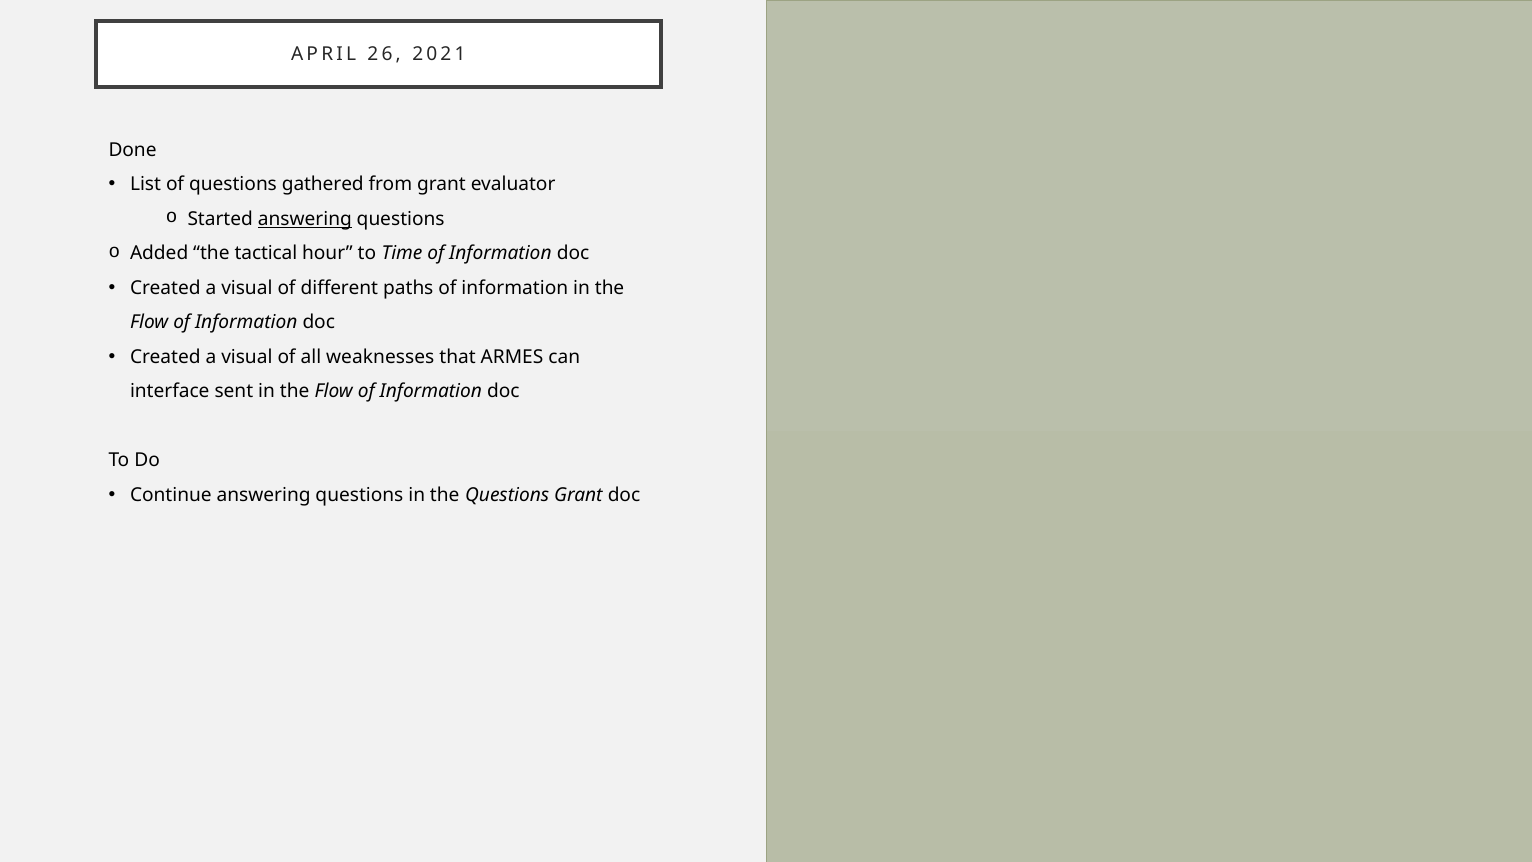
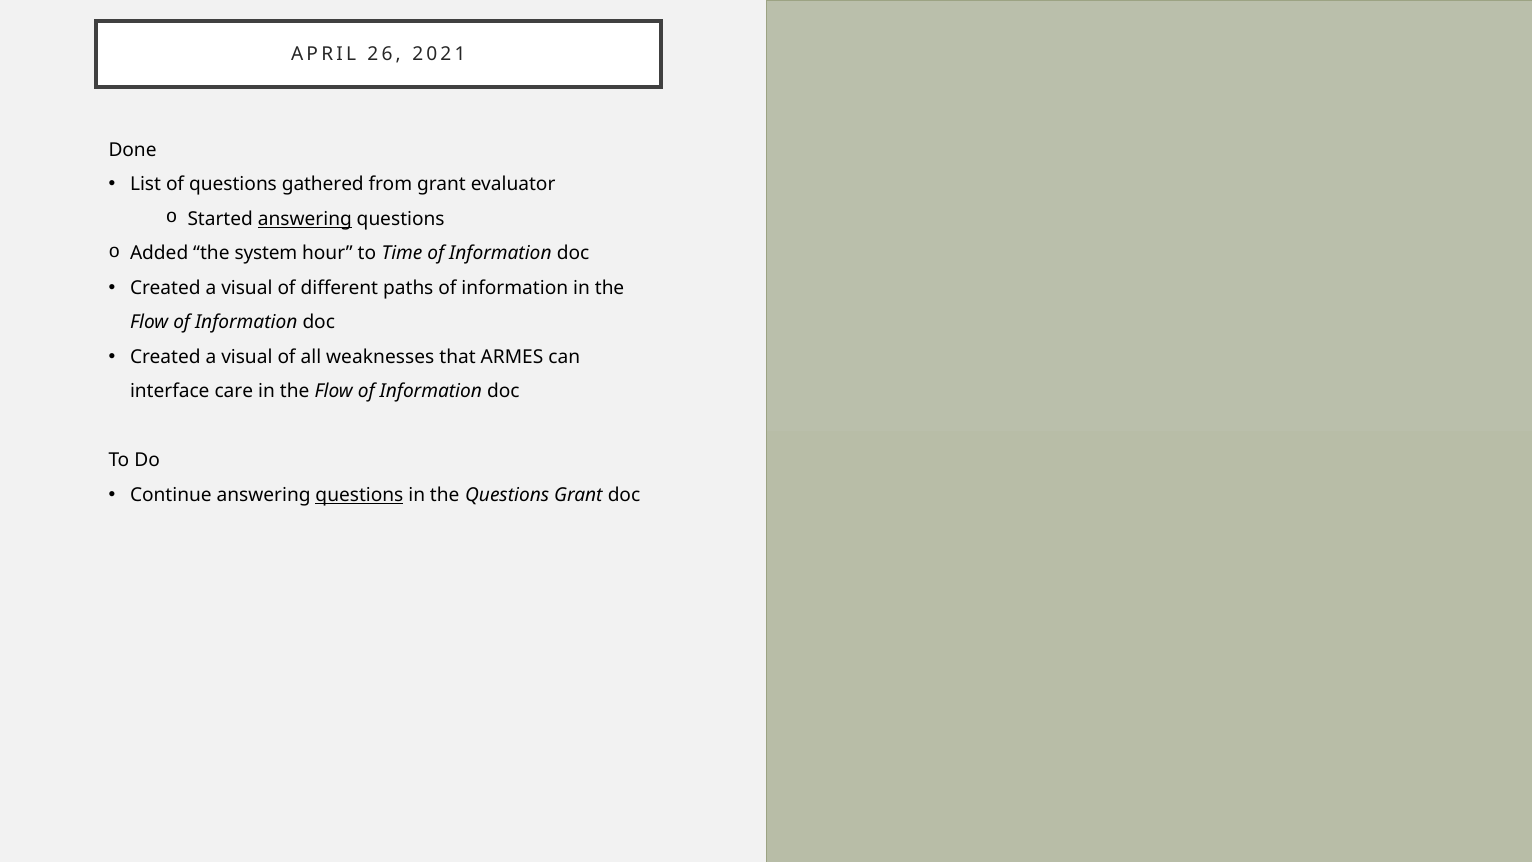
tactical: tactical -> system
sent: sent -> care
questions at (359, 495) underline: none -> present
